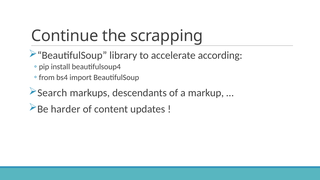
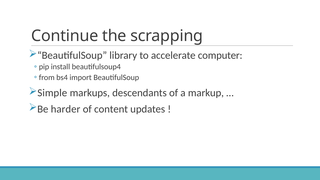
according: according -> computer
Search: Search -> Simple
